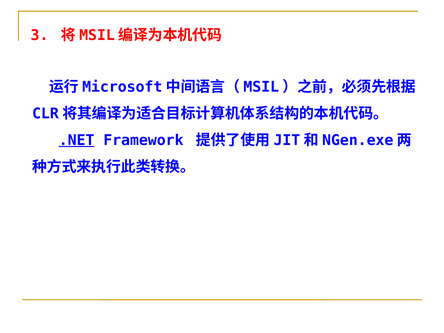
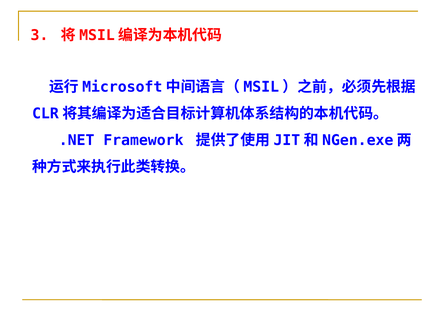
.NET underline: present -> none
